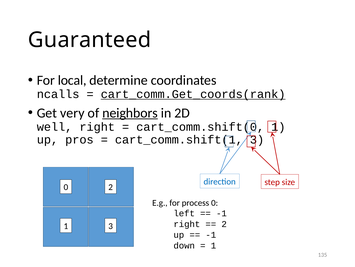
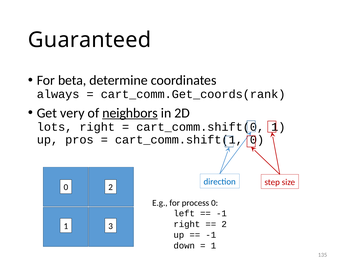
local: local -> beta
ncalls: ncalls -> always
cart_comm.Get_coords(rank underline: present -> none
well: well -> lots
cart_comm.shift(1 3: 3 -> 0
